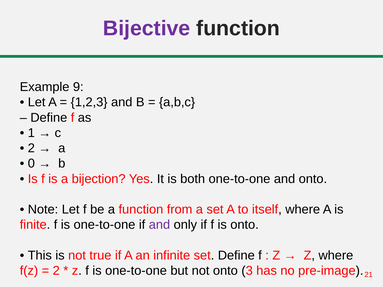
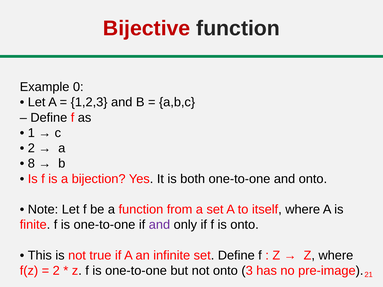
Bijective colour: purple -> red
9: 9 -> 0
0: 0 -> 8
